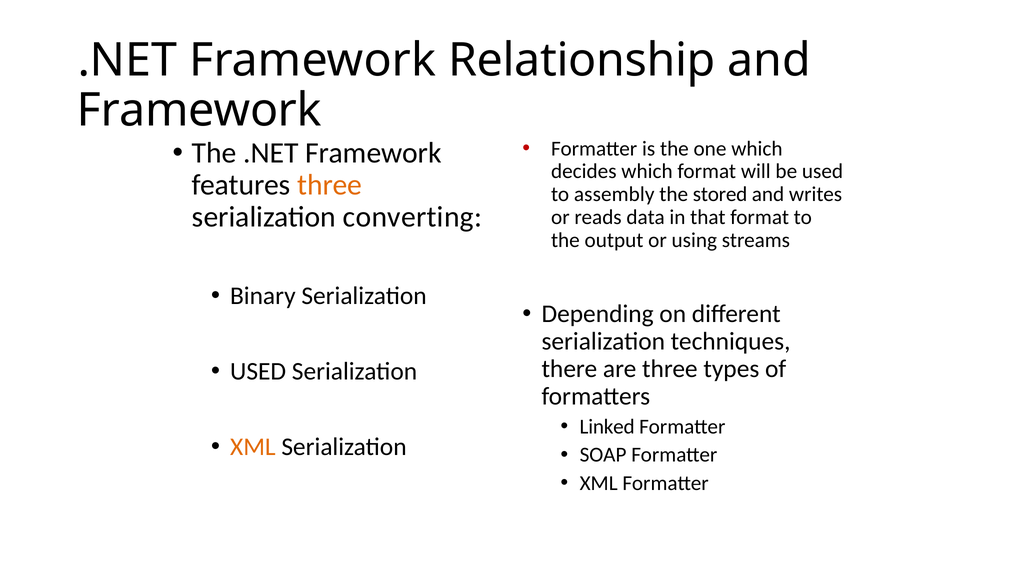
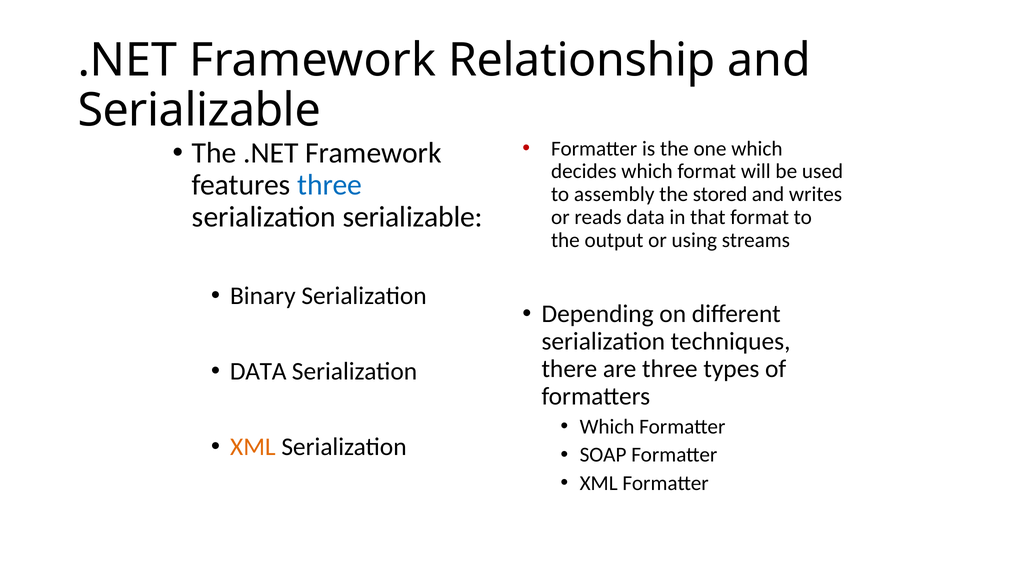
Framework at (199, 111): Framework -> Serializable
three at (330, 185) colour: orange -> blue
serialization converting: converting -> serializable
USED at (258, 371): USED -> DATA
Linked at (607, 427): Linked -> Which
